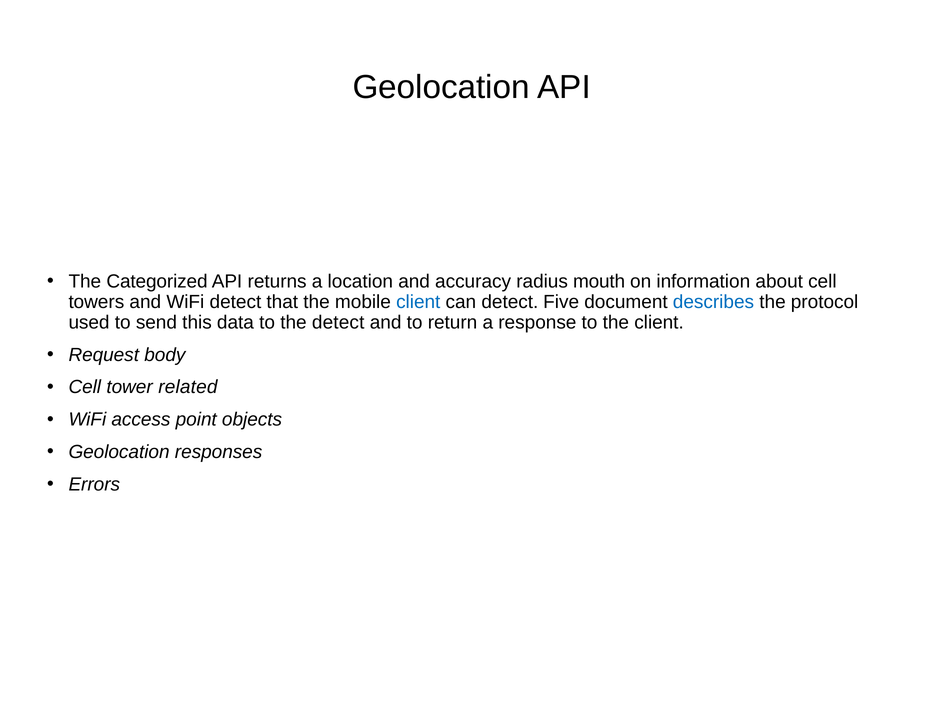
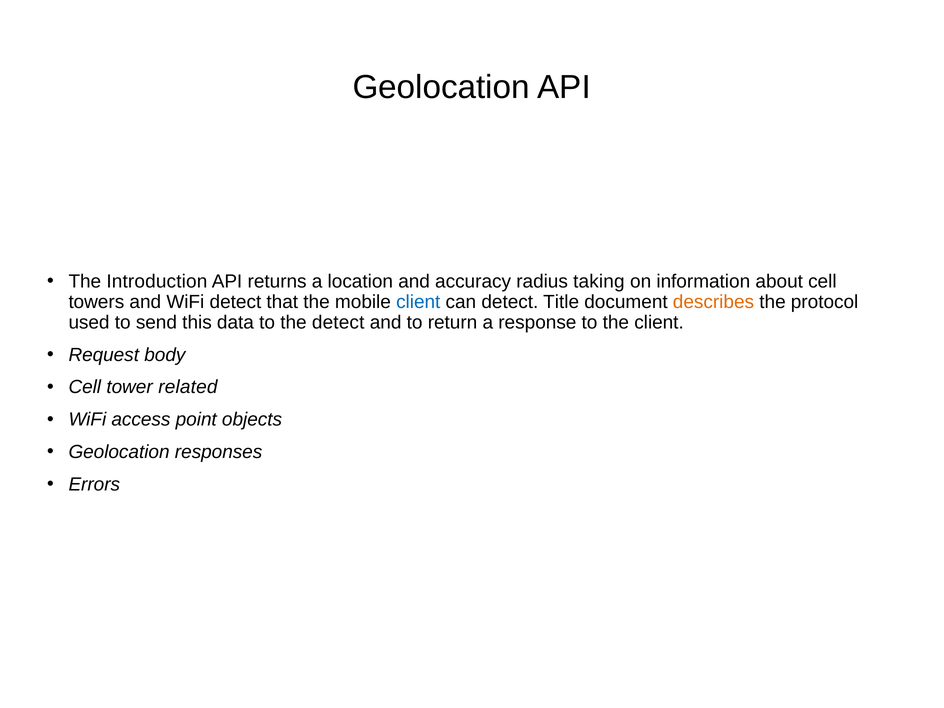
Categorized: Categorized -> Introduction
mouth: mouth -> taking
Five: Five -> Title
describes colour: blue -> orange
